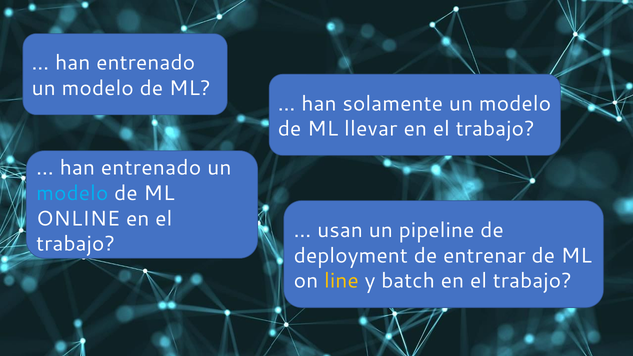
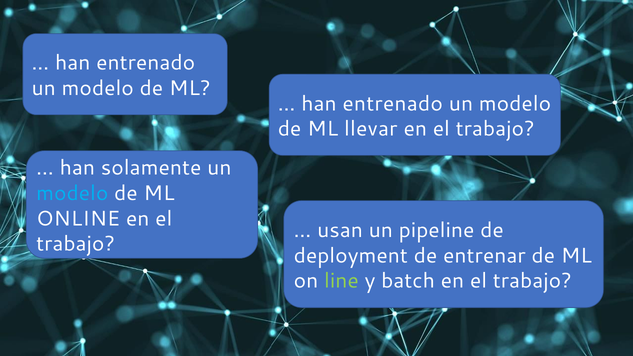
solamente at (393, 104): solamente -> entrenado
entrenado at (151, 168): entrenado -> solamente
line colour: yellow -> light green
